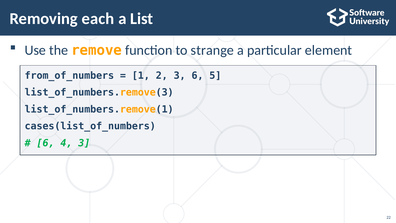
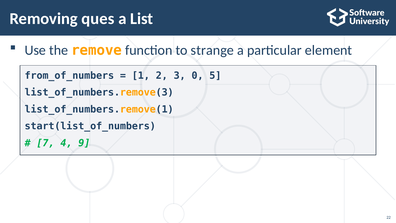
each: each -> ques
3 6: 6 -> 0
cases(list_of_numbers: cases(list_of_numbers -> start(list_of_numbers
6 at (45, 143): 6 -> 7
4 3: 3 -> 9
